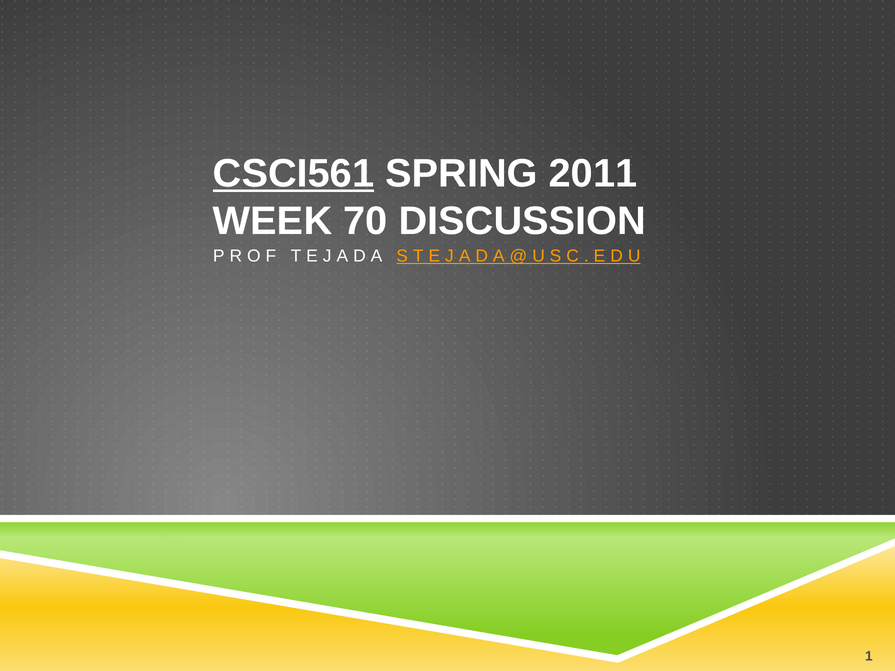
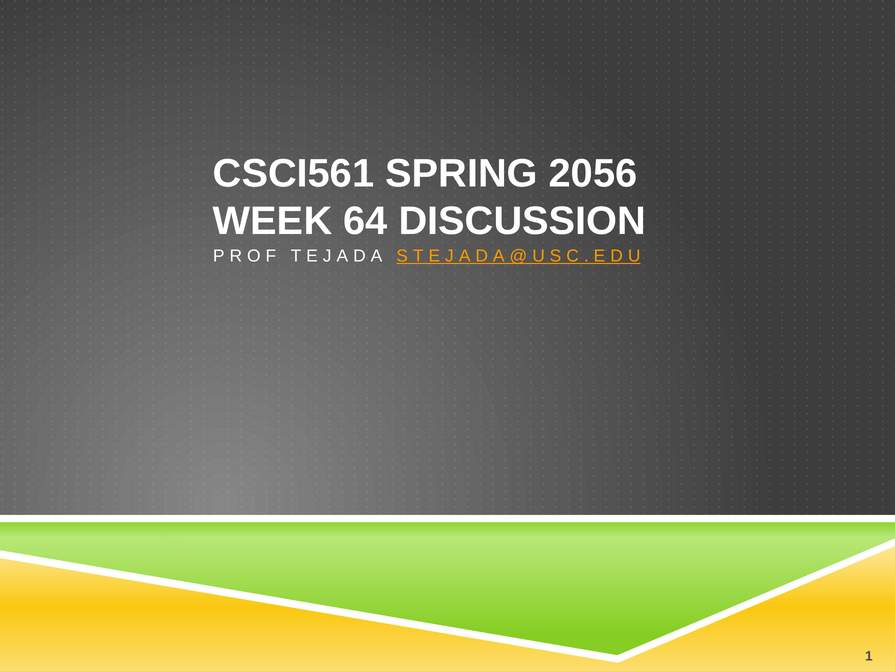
CSCI561 underline: present -> none
2011: 2011 -> 2056
70: 70 -> 64
